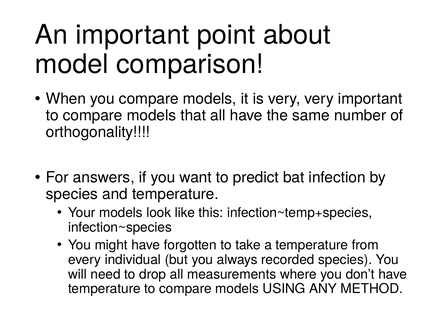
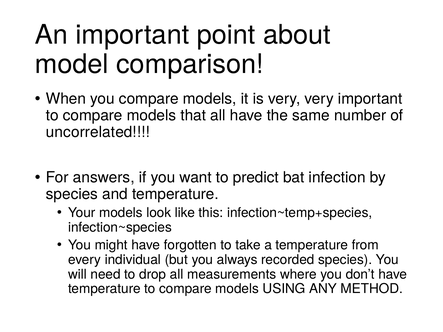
orthogonality: orthogonality -> uncorrelated
